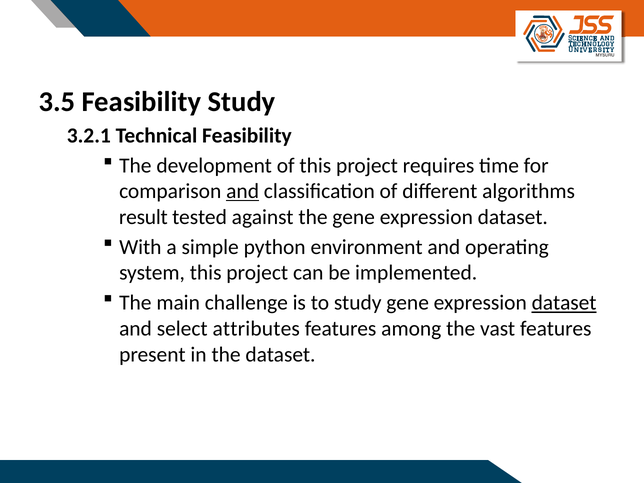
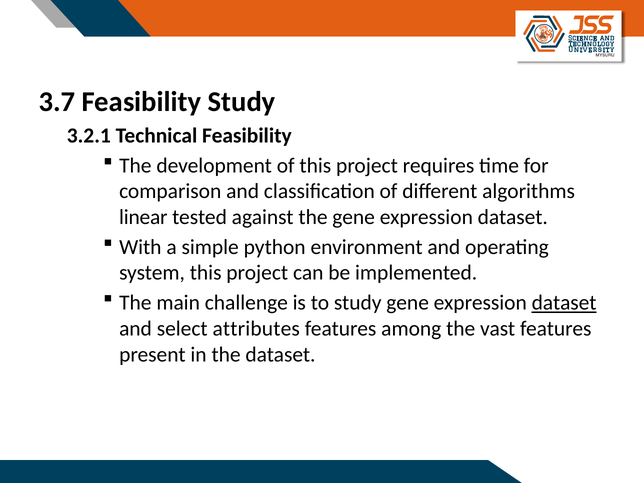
3.5: 3.5 -> 3.7
and at (243, 191) underline: present -> none
result: result -> linear
